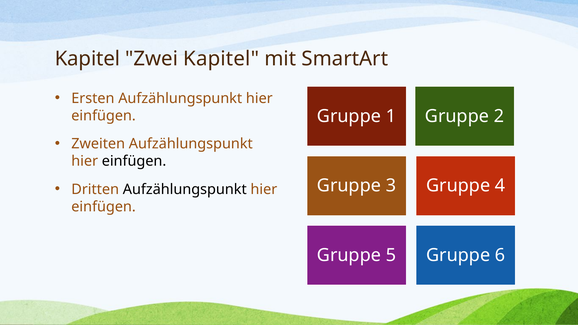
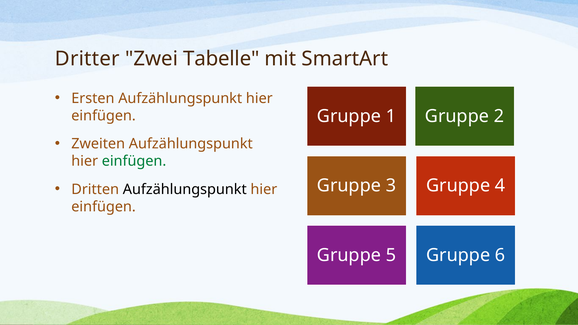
Kapitel at (87, 59): Kapitel -> Dritter
Zwei Kapitel: Kapitel -> Tabelle
einfügen at (134, 161) colour: black -> green
